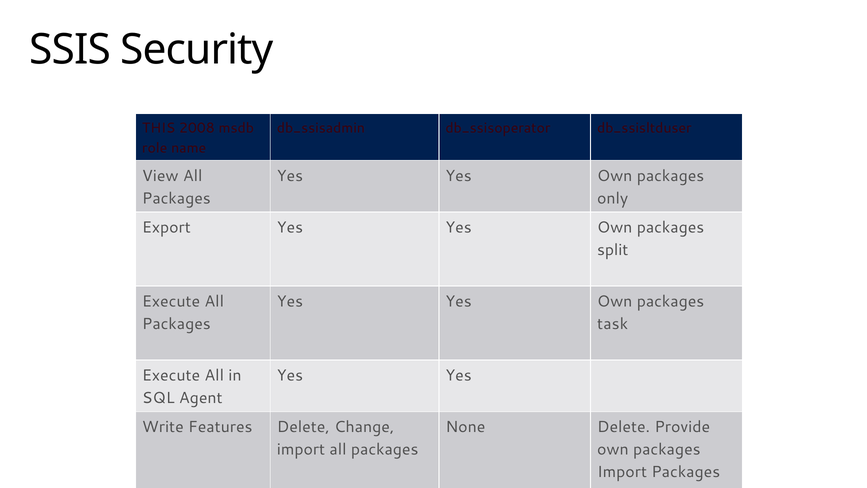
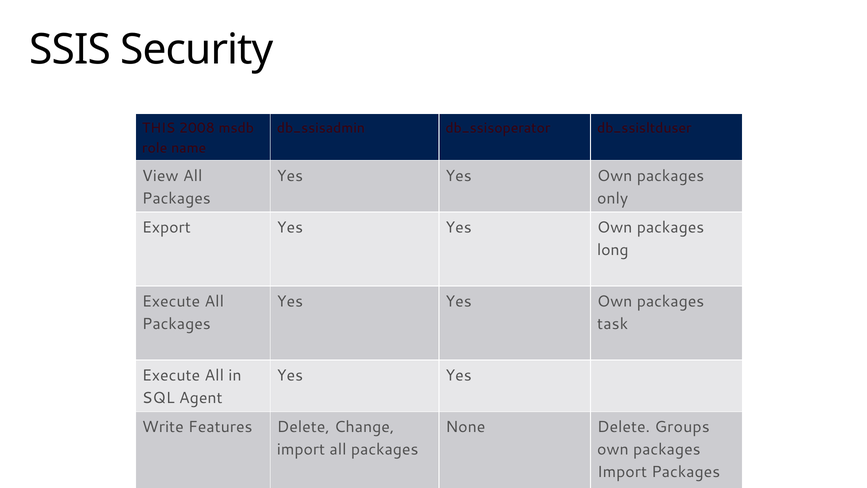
split: split -> long
Provide: Provide -> Groups
